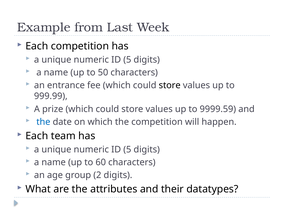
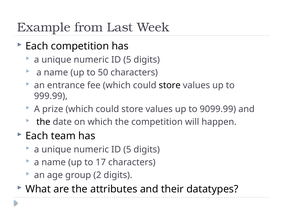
9999.59: 9999.59 -> 9099.99
the at (43, 122) colour: blue -> black
60: 60 -> 17
